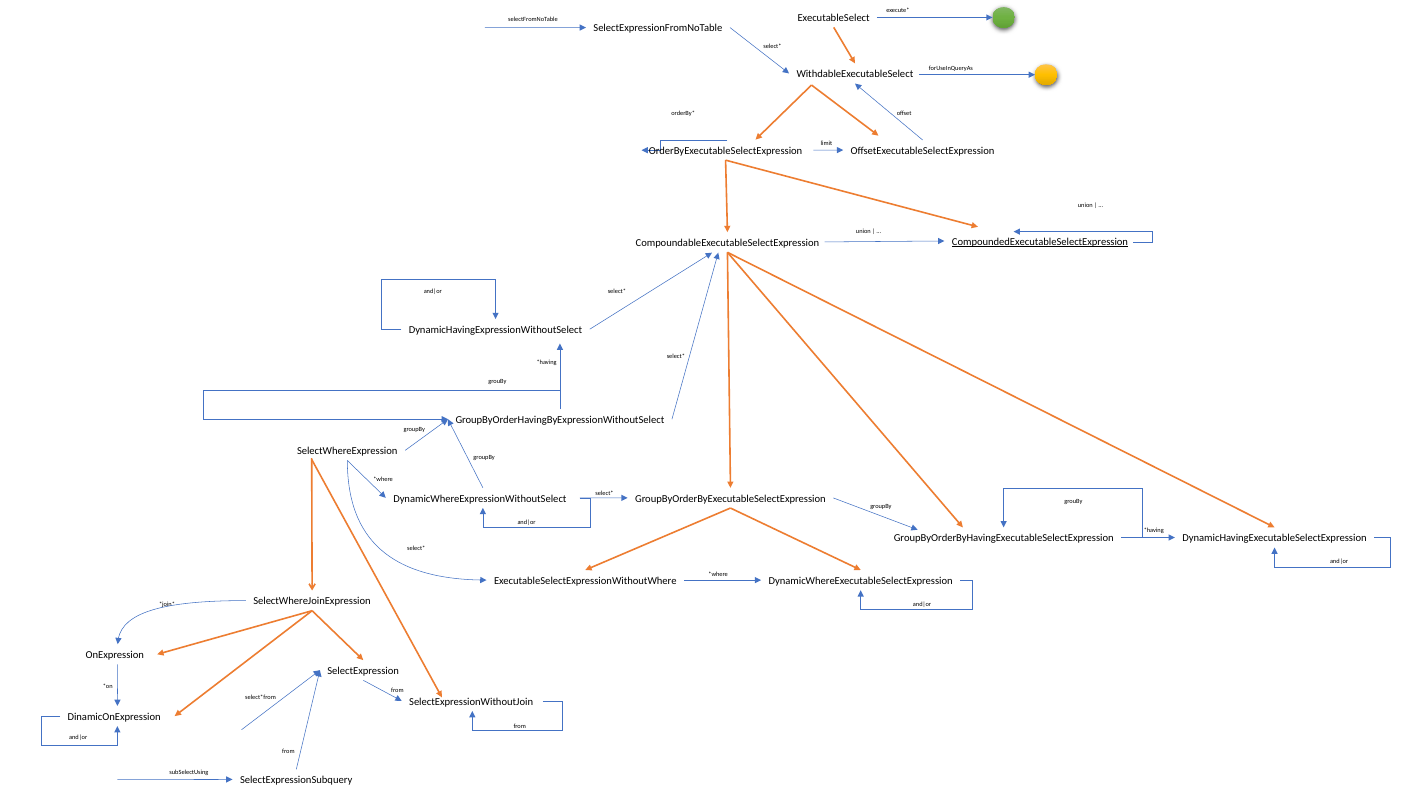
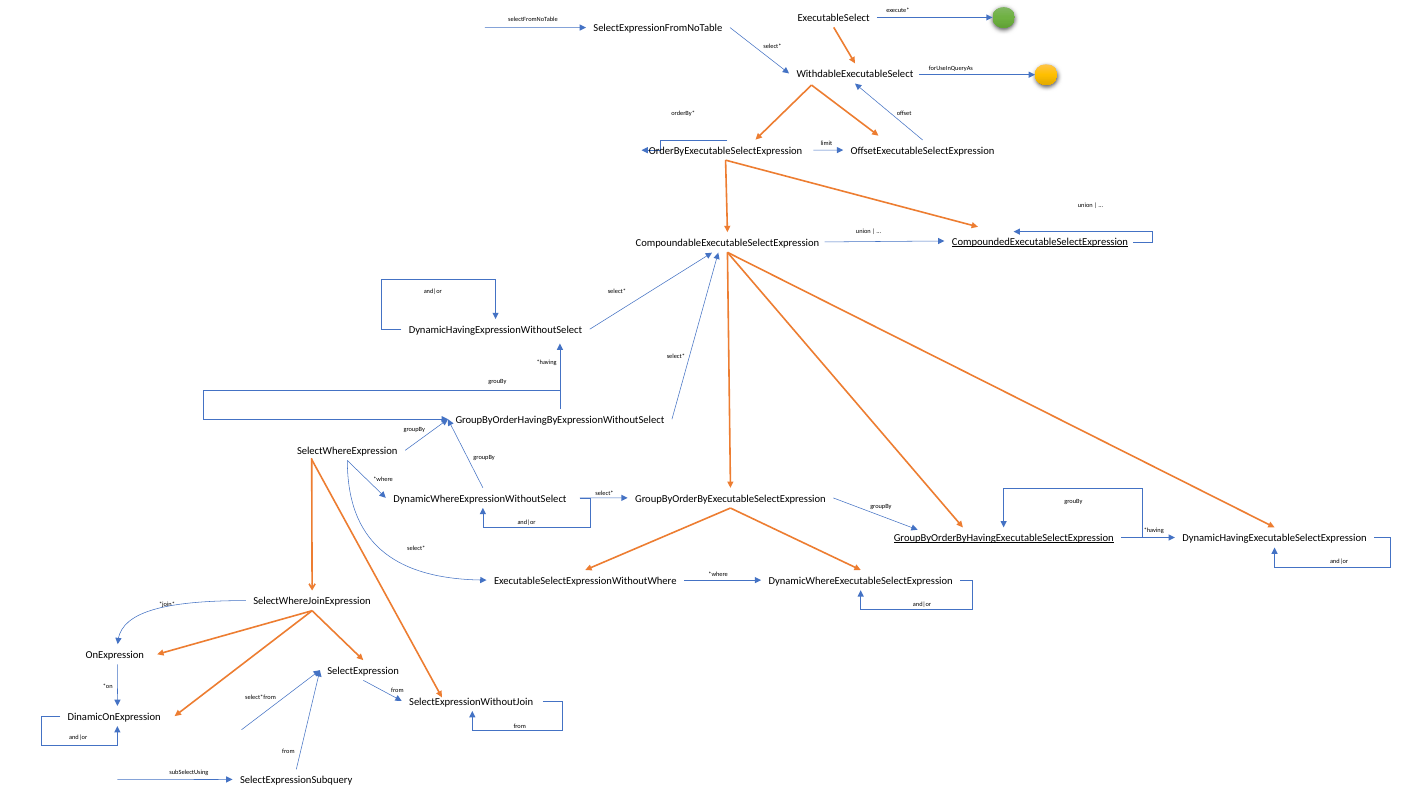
GroupByOrderByHavingExecutableSelectExpression underline: none -> present
